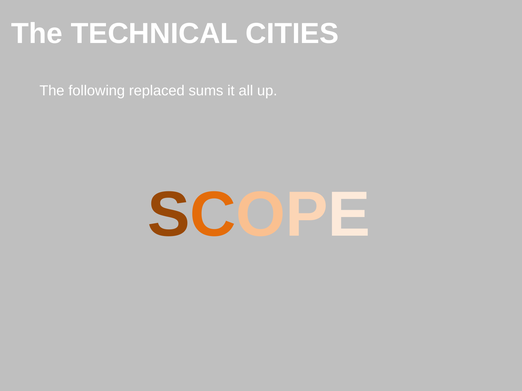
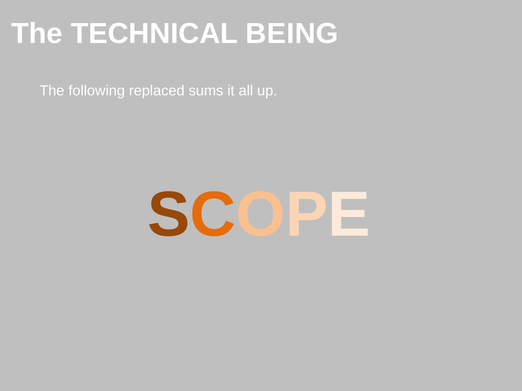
CITIES: CITIES -> BEING
